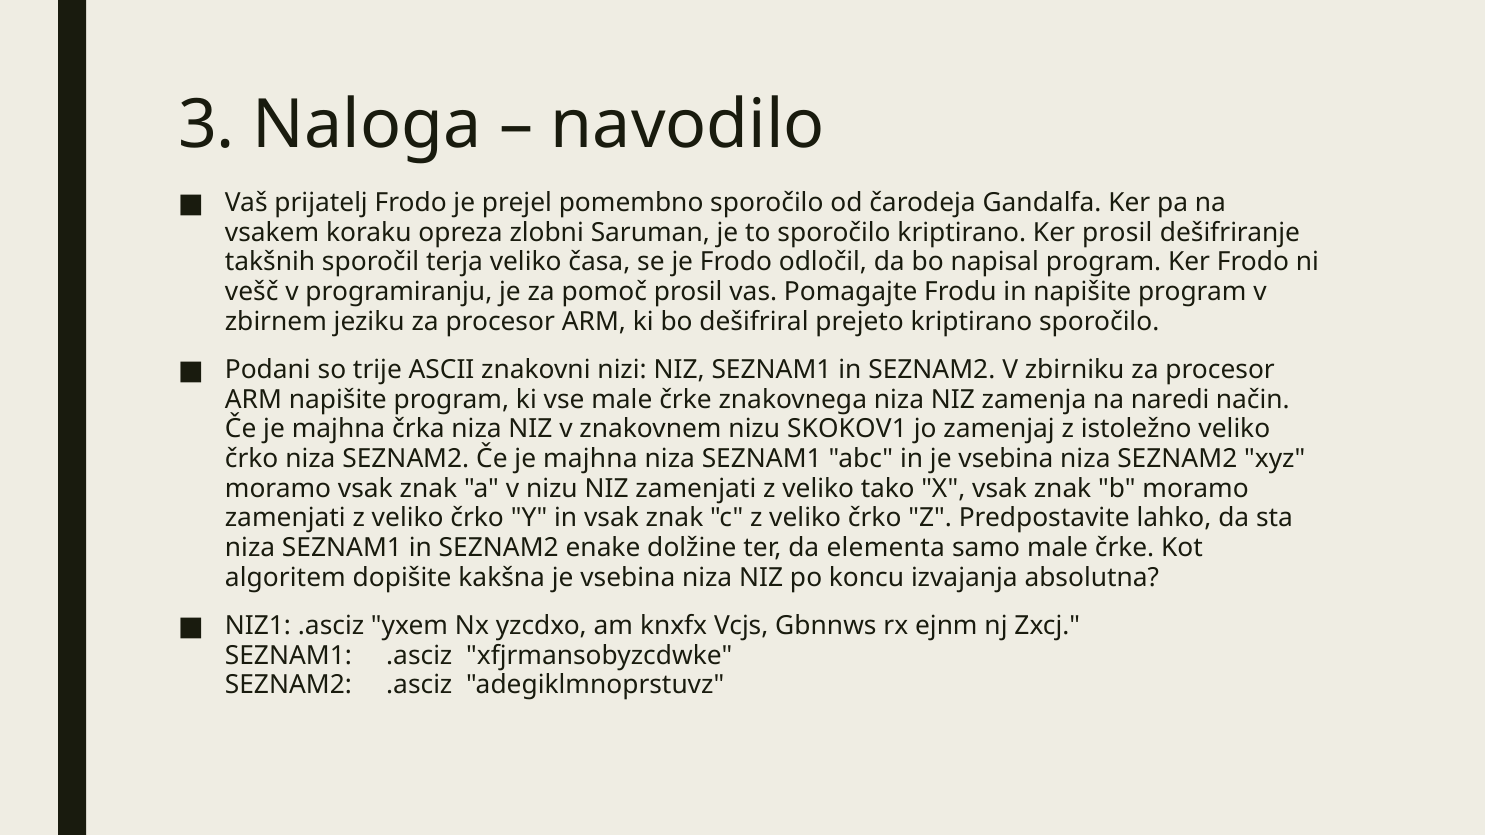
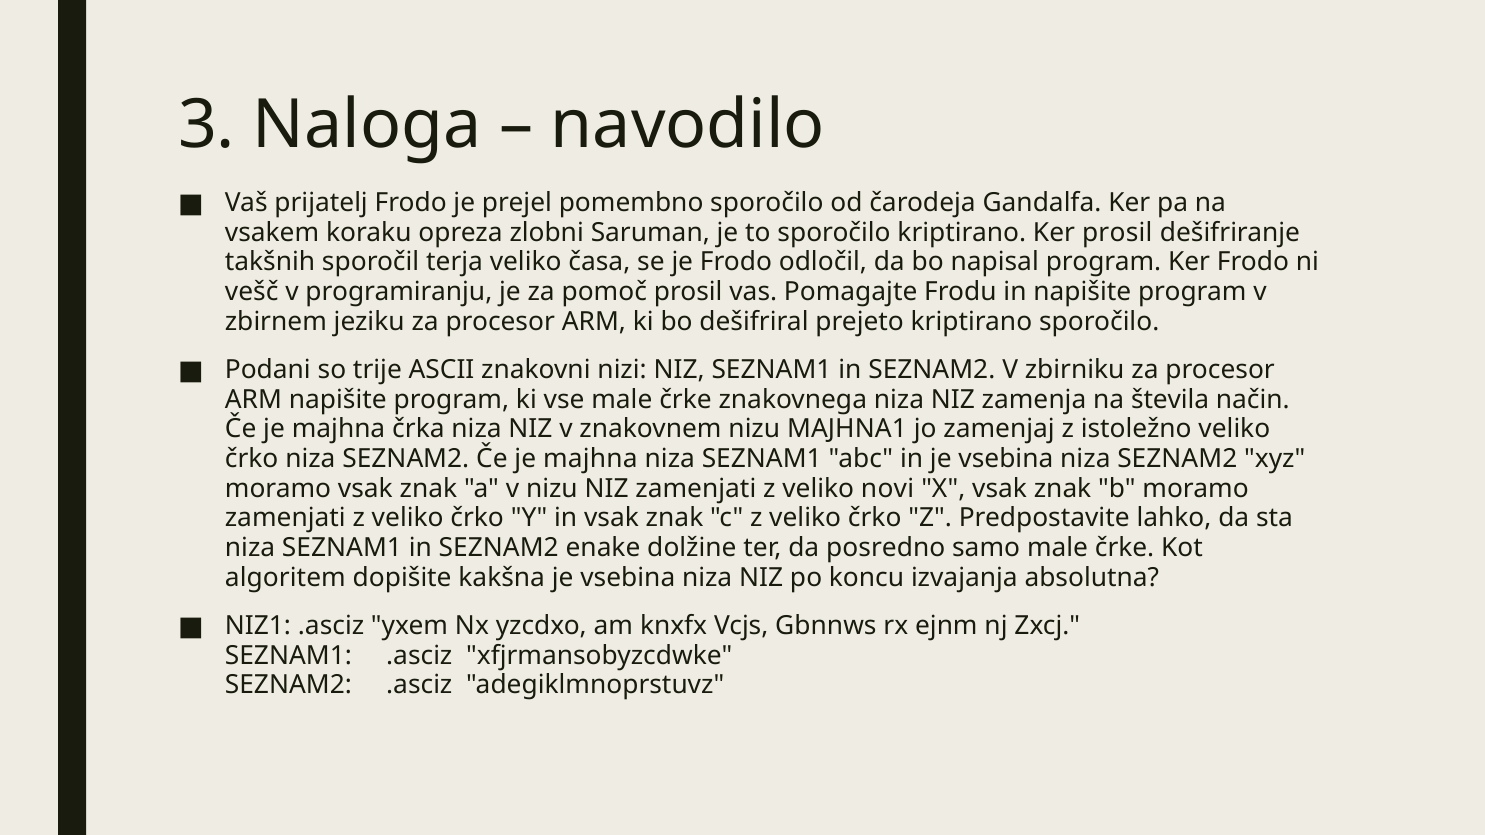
naredi: naredi -> števila
SKOKOV1: SKOKOV1 -> MAJHNA1
tako: tako -> novi
elementa: elementa -> posredno
